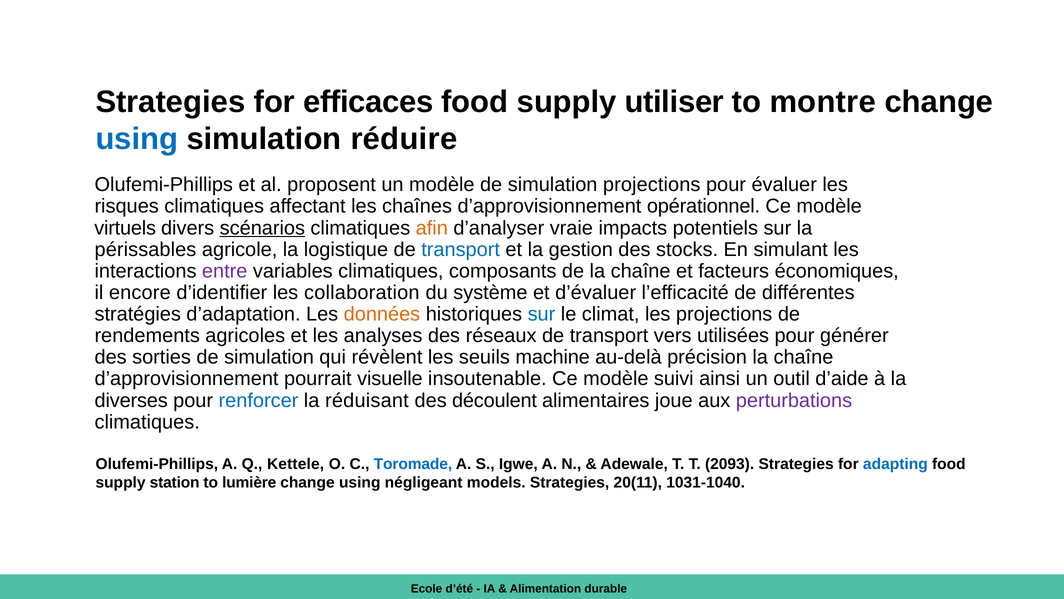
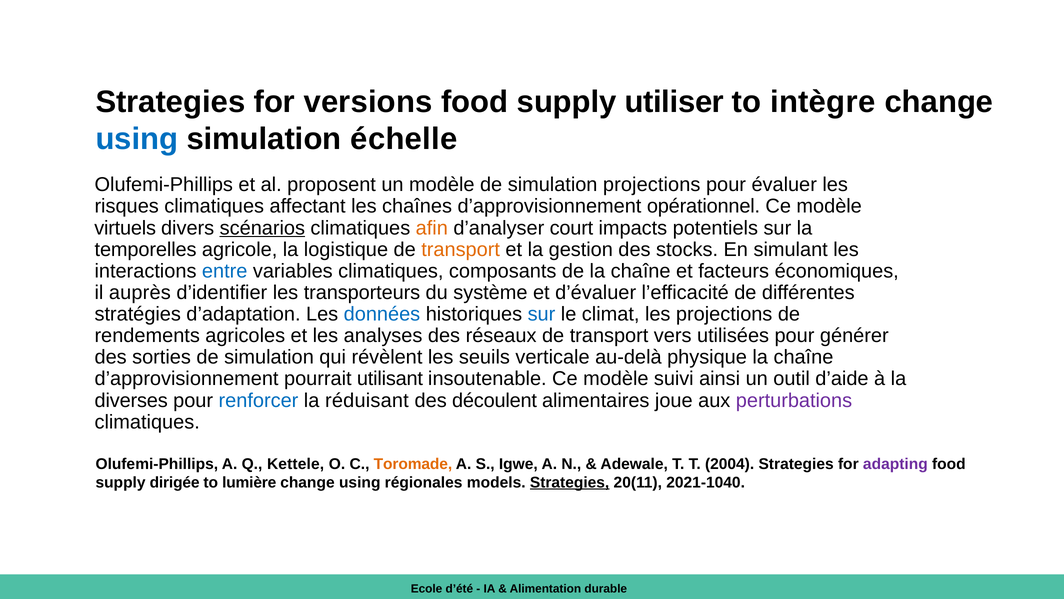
efficaces: efficaces -> versions
montre: montre -> intègre
réduire: réduire -> échelle
vraie: vraie -> court
périssables: périssables -> temporelles
transport at (461, 249) colour: blue -> orange
entre colour: purple -> blue
encore: encore -> auprès
collaboration: collaboration -> transporteurs
données colour: orange -> blue
machine: machine -> verticale
précision: précision -> physique
visuelle: visuelle -> utilisant
Toromade colour: blue -> orange
2093: 2093 -> 2004
adapting colour: blue -> purple
station: station -> dirigée
négligeant: négligeant -> régionales
Strategies at (570, 482) underline: none -> present
1031-1040: 1031-1040 -> 2021-1040
